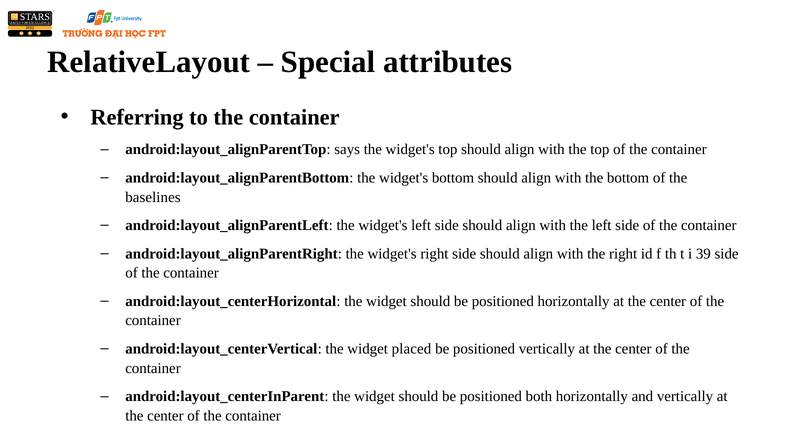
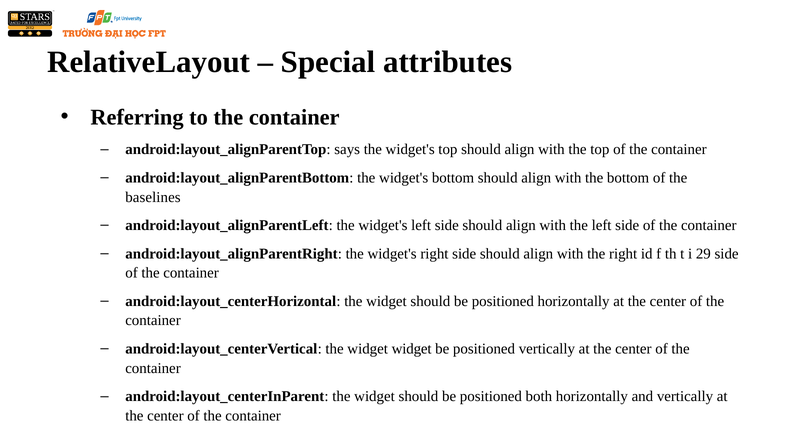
39: 39 -> 29
widget placed: placed -> widget
